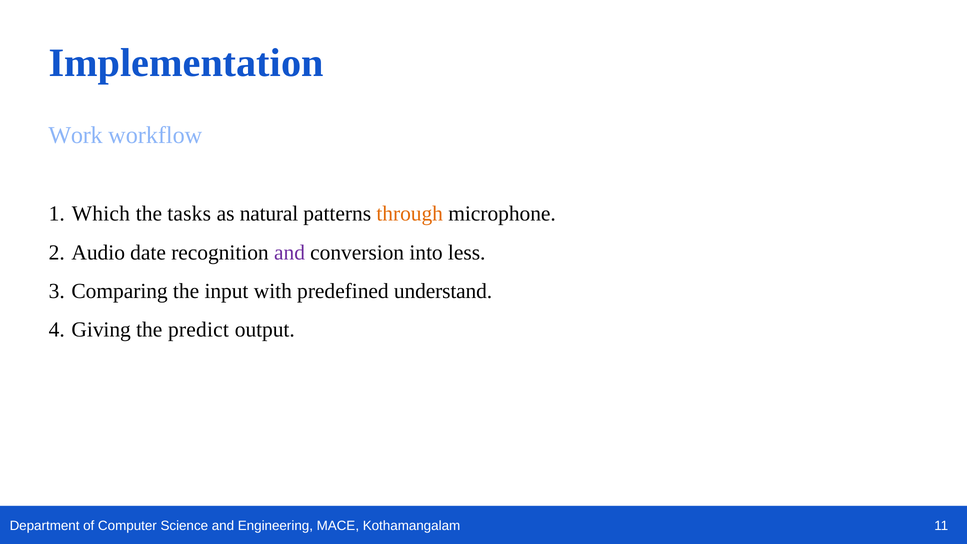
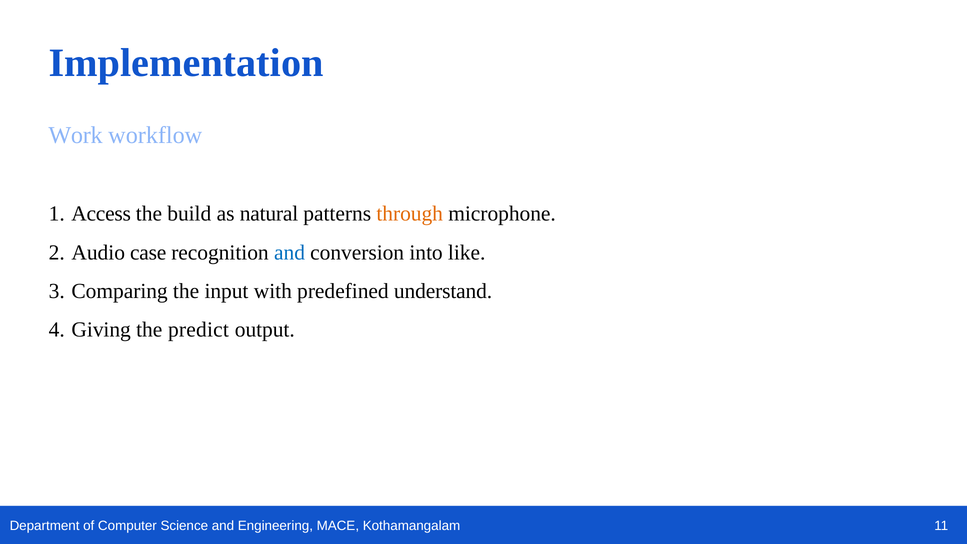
Which: Which -> Access
tasks: tasks -> build
date: date -> case
and at (290, 252) colour: purple -> blue
less: less -> like
